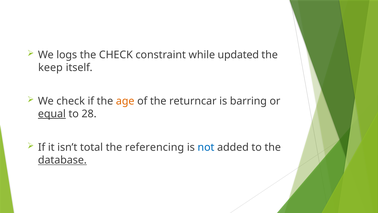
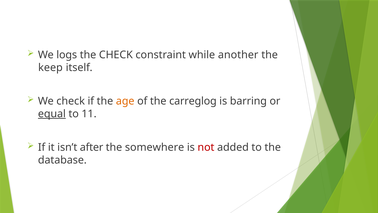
updated: updated -> another
returncar: returncar -> carreglog
28: 28 -> 11
total: total -> after
referencing: referencing -> somewhere
not colour: blue -> red
database underline: present -> none
